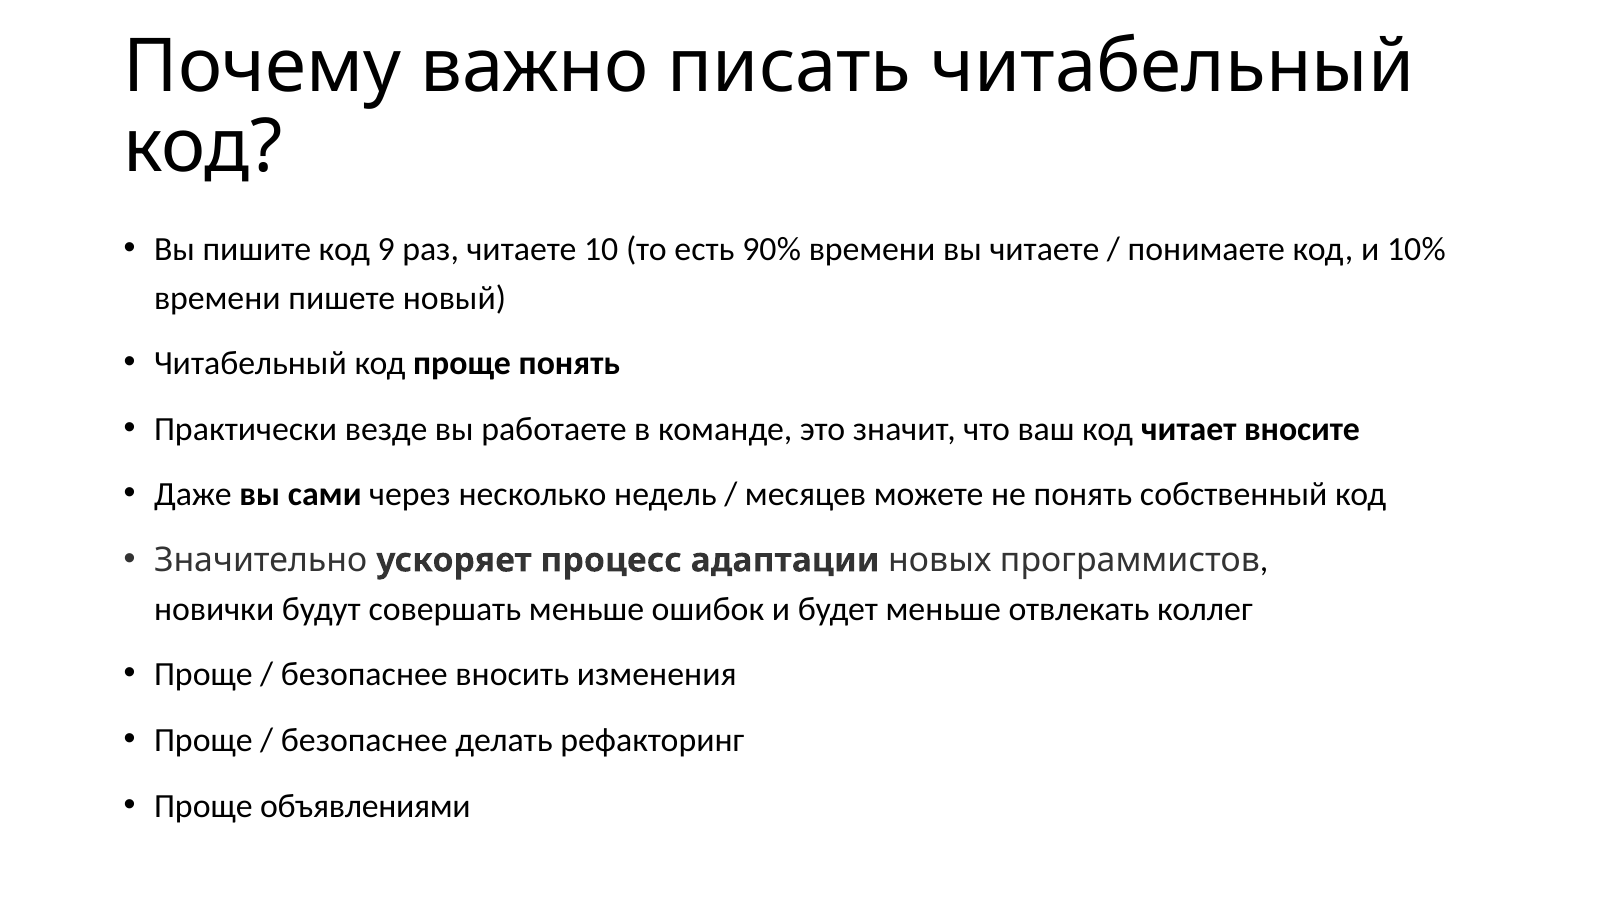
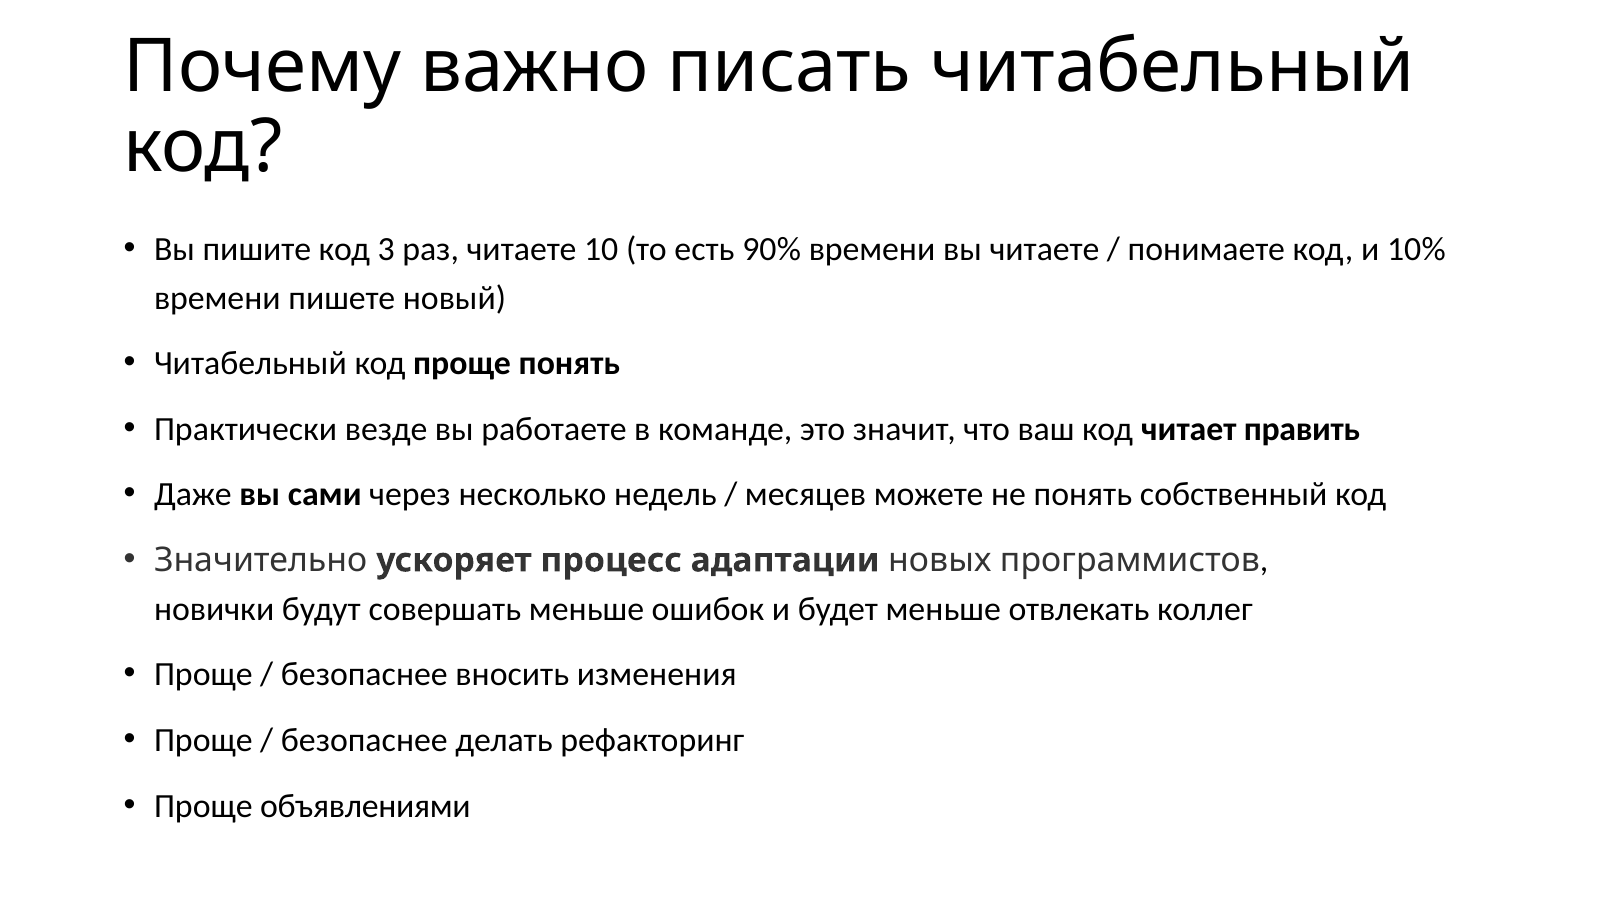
9: 9 -> 3
вносите: вносите -> править
